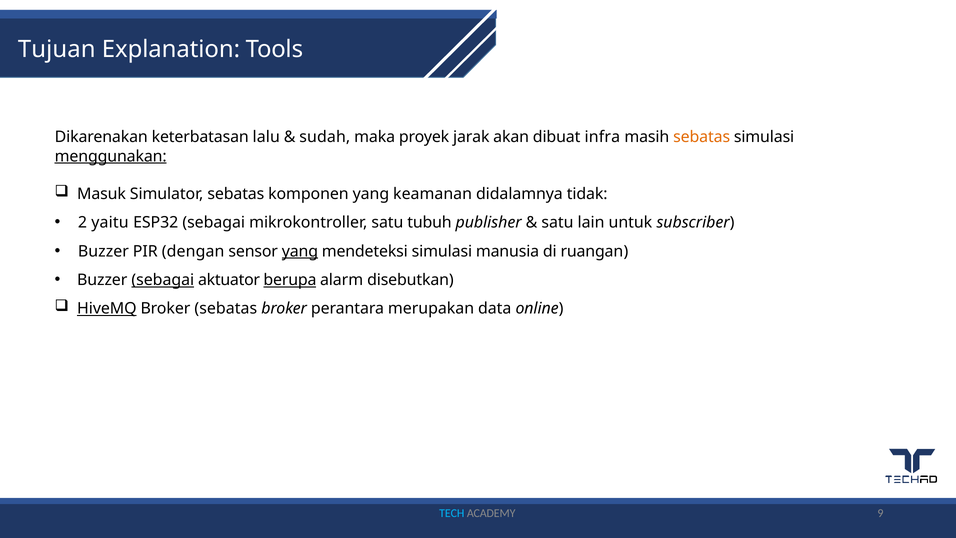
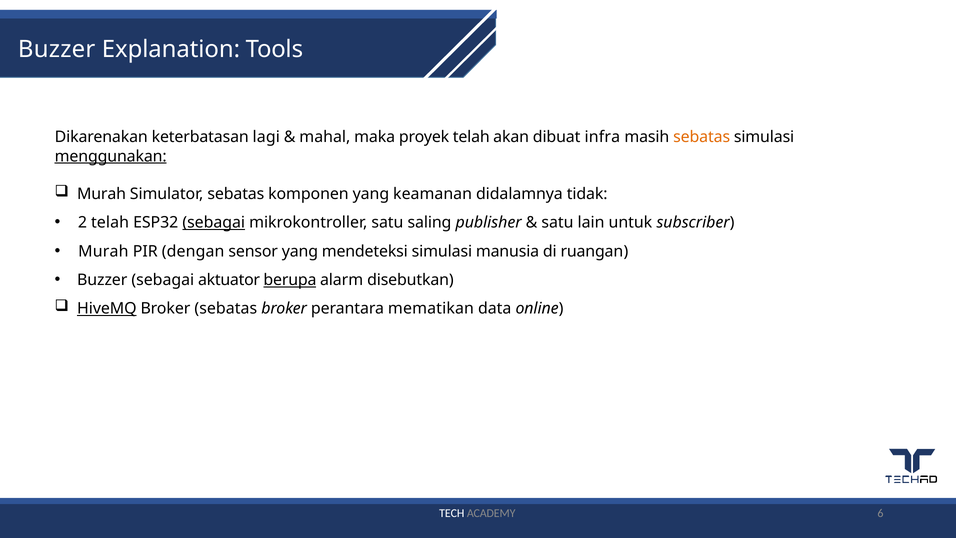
Tujuan at (57, 49): Tujuan -> Buzzer
lalu: lalu -> lagi
sudah: sudah -> mahal
proyek jarak: jarak -> telah
Masuk at (102, 194): Masuk -> Murah
2 yaitu: yaitu -> telah
sebagai at (214, 222) underline: none -> present
tubuh: tubuh -> saling
Buzzer at (103, 251): Buzzer -> Murah
yang at (300, 251) underline: present -> none
sebagai at (163, 280) underline: present -> none
merupakan: merupakan -> mematikan
TECH colour: light blue -> white
9: 9 -> 6
